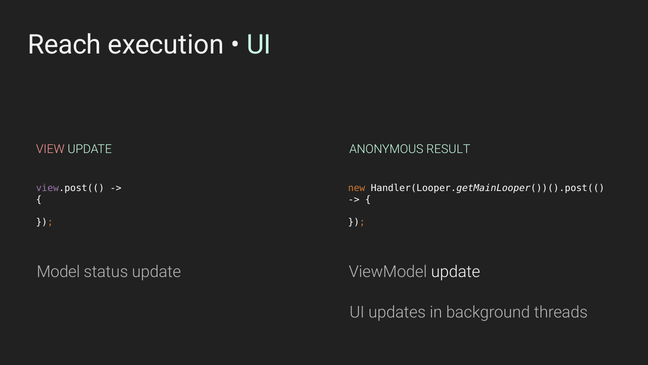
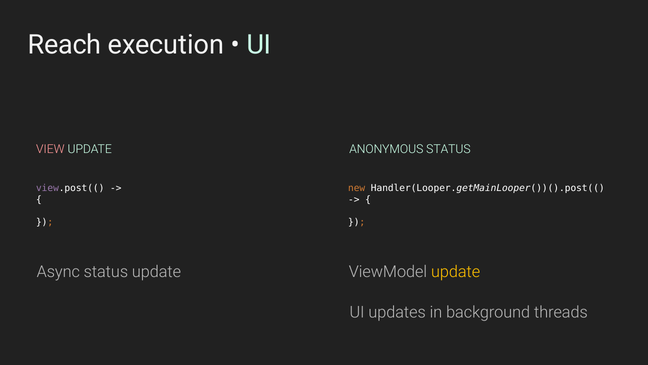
ANONYMOUS RESULT: RESULT -> STATUS
Model: Model -> Async
update at (456, 272) colour: white -> yellow
